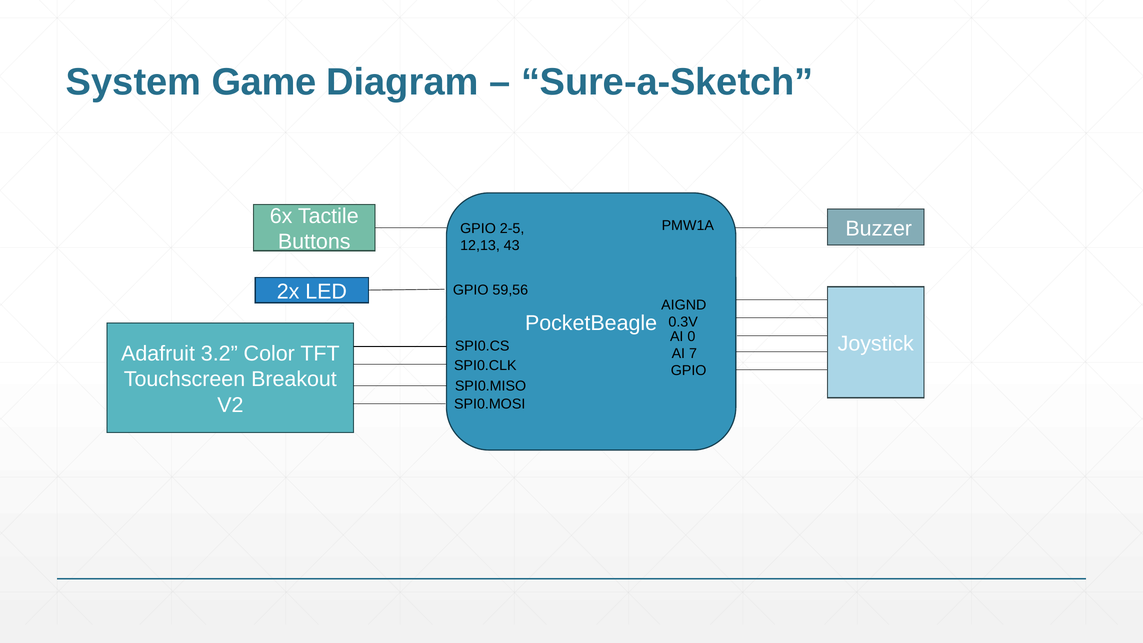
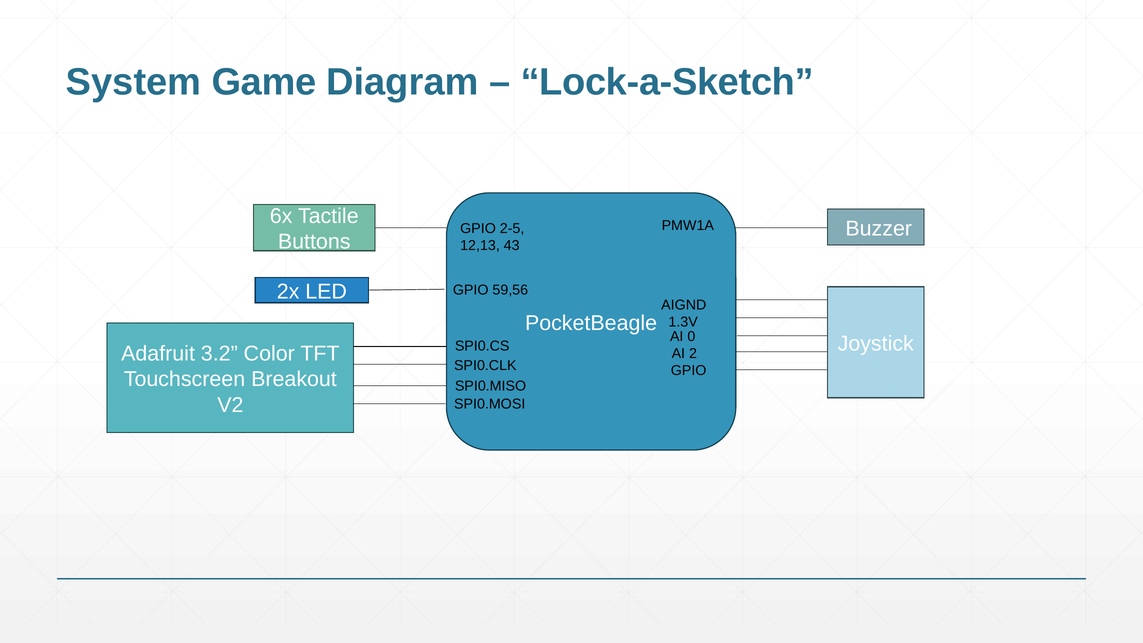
Sure-a-Sketch: Sure-a-Sketch -> Lock-a-Sketch
0.3V: 0.3V -> 1.3V
7: 7 -> 2
